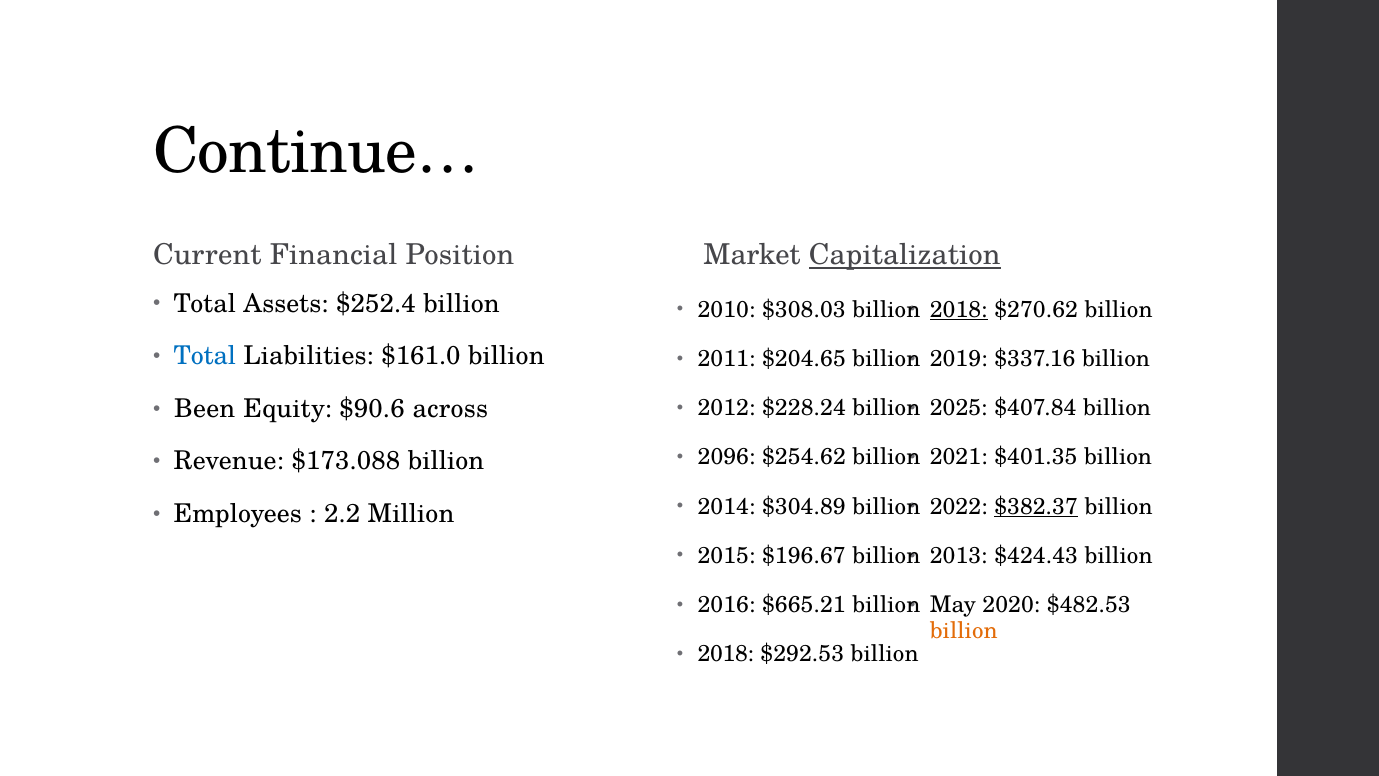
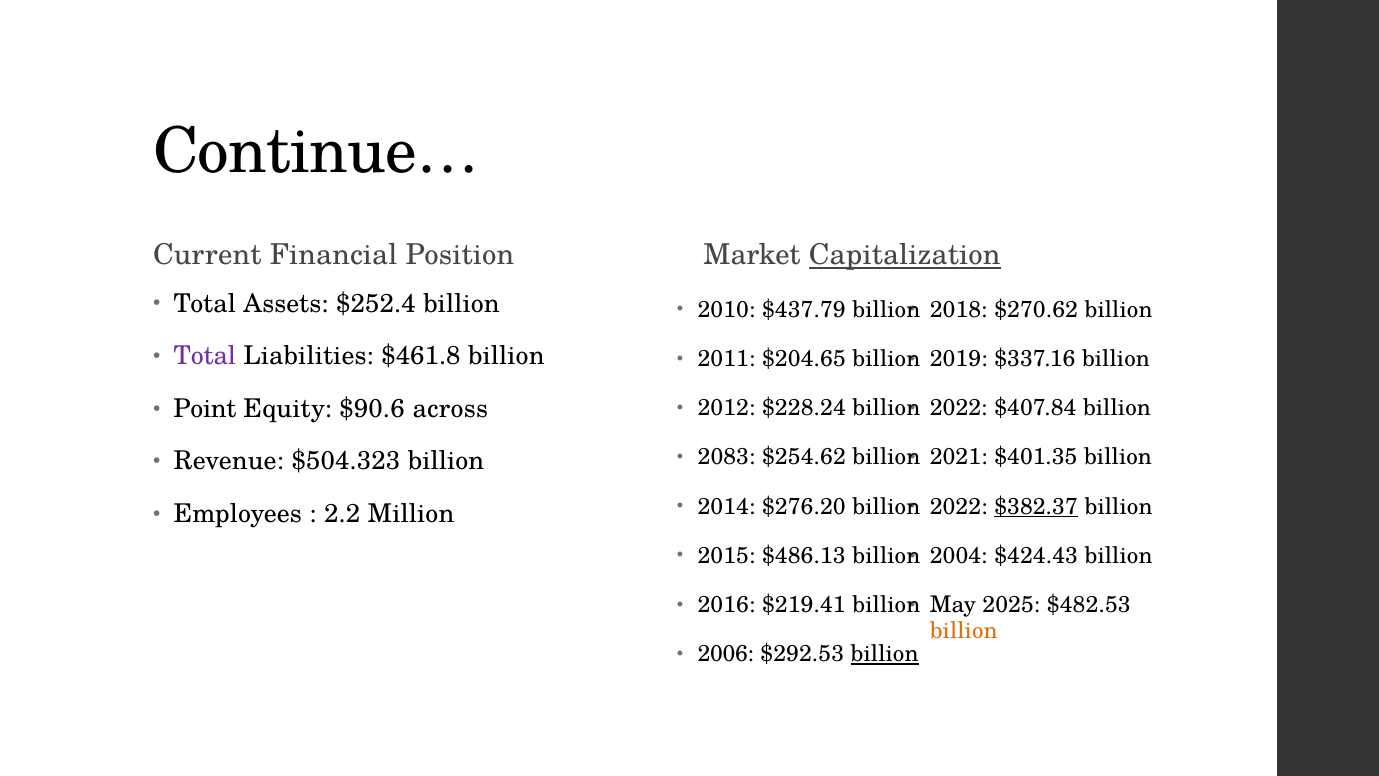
$308.03: $308.03 -> $437.79
2018 at (959, 310) underline: present -> none
Total at (205, 356) colour: blue -> purple
$161.0: $161.0 -> $461.8
Been: Been -> Point
2025 at (959, 408): 2025 -> 2022
2096: 2096 -> 2083
$173.088: $173.088 -> $504.323
$304.89: $304.89 -> $276.20
$196.67: $196.67 -> $486.13
2013: 2013 -> 2004
$665.21: $665.21 -> $219.41
2020: 2020 -> 2025
2018 at (726, 654): 2018 -> 2006
billion at (885, 654) underline: none -> present
